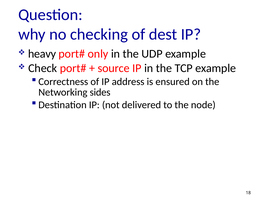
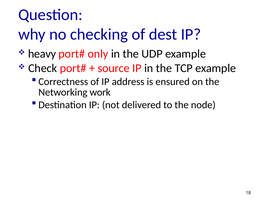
sides: sides -> work
